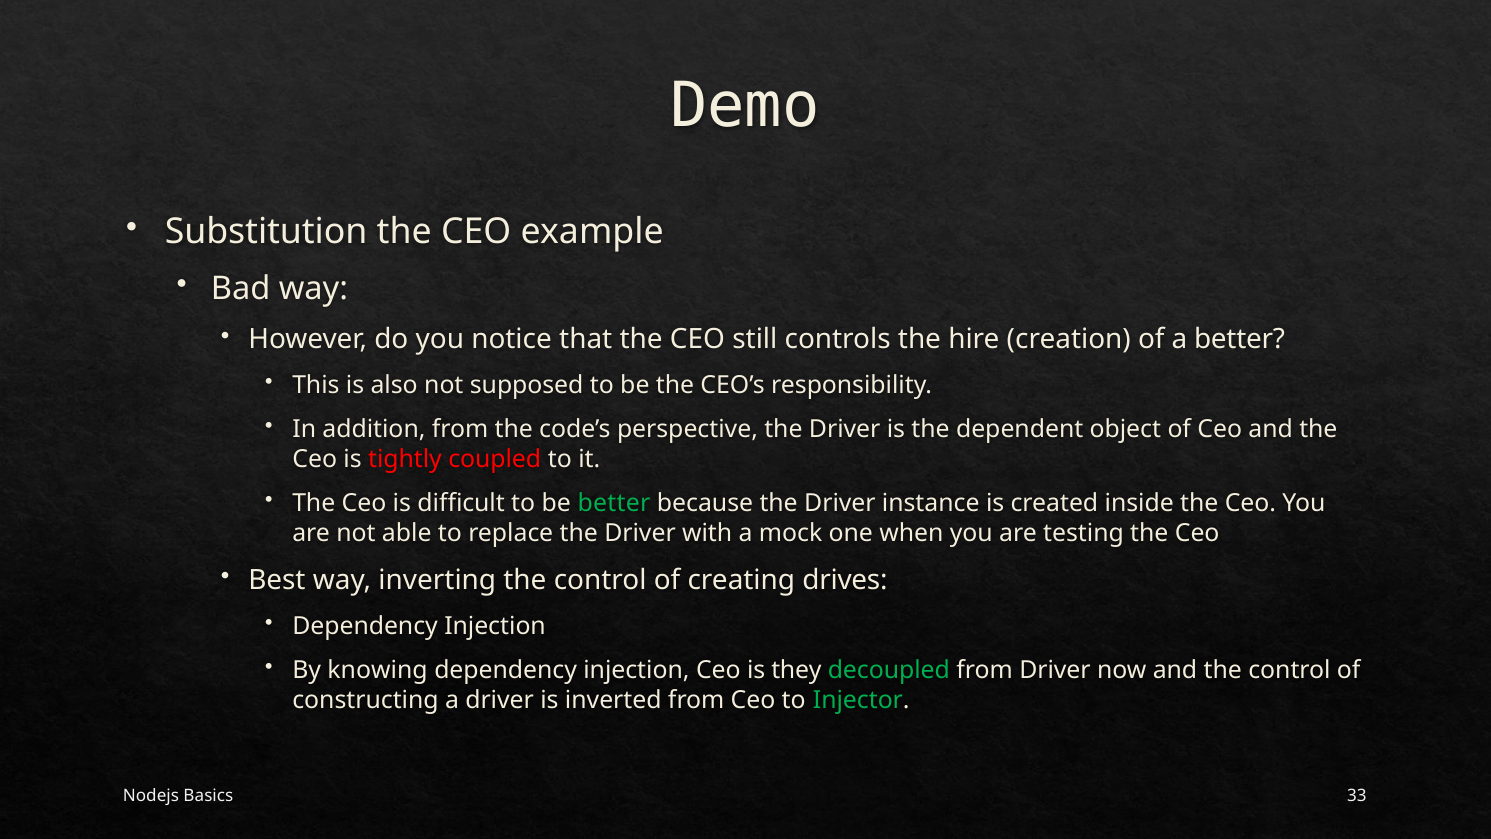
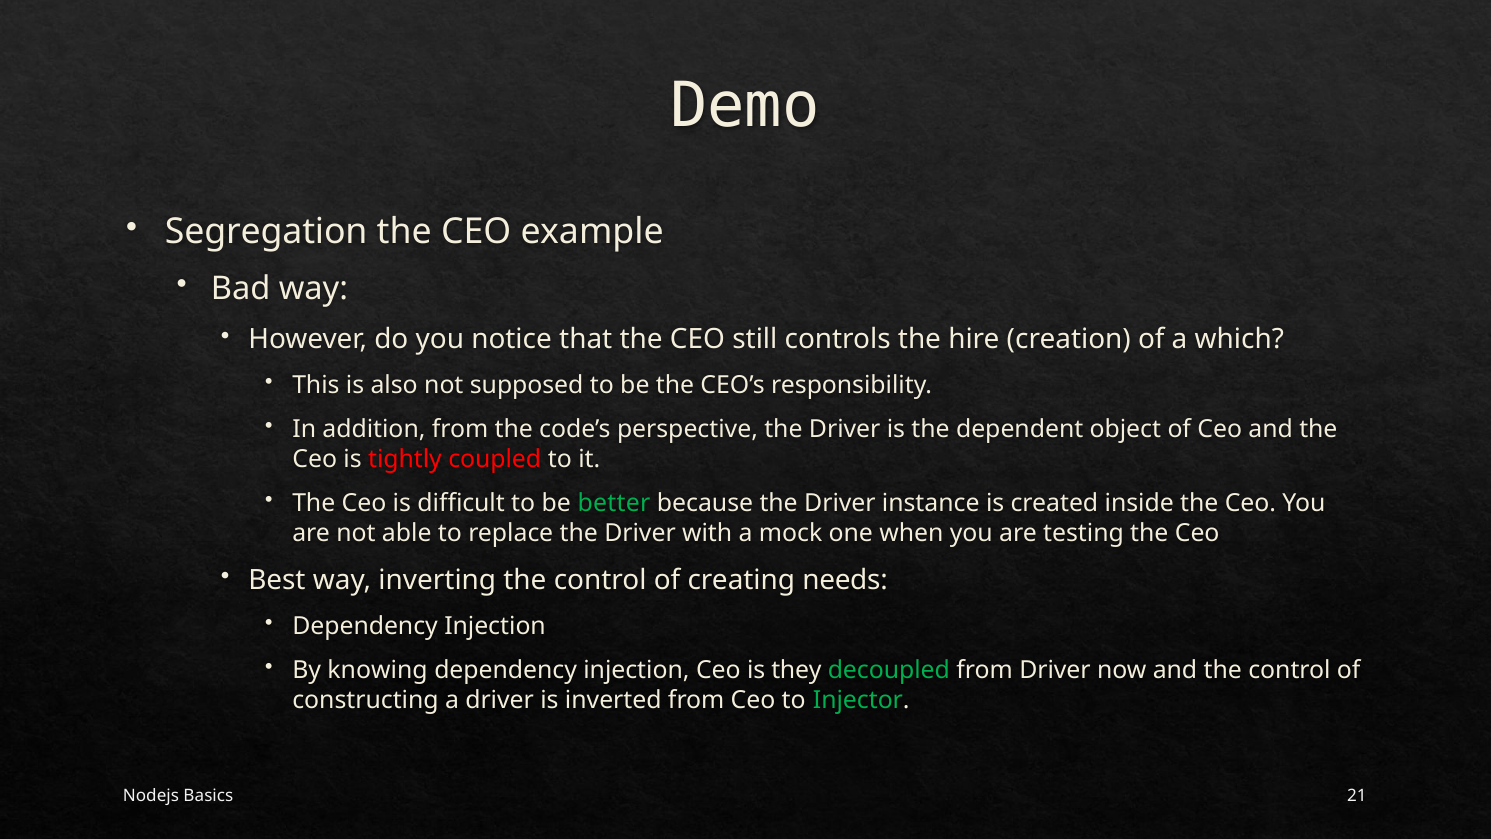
Substitution: Substitution -> Segregation
a better: better -> which
drives: drives -> needs
33: 33 -> 21
